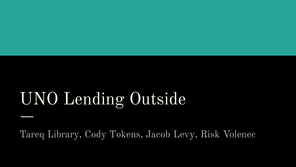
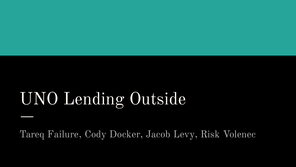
Library: Library -> Failure
Tokens: Tokens -> Docker
